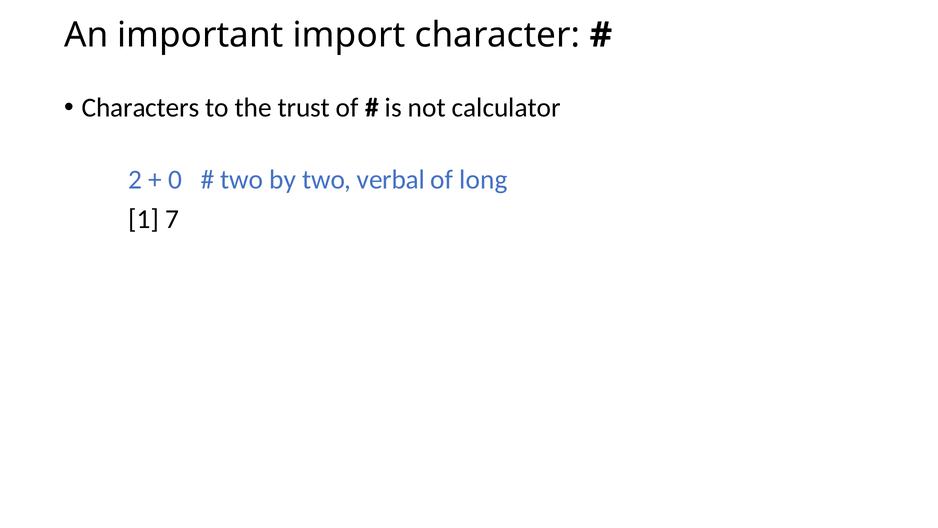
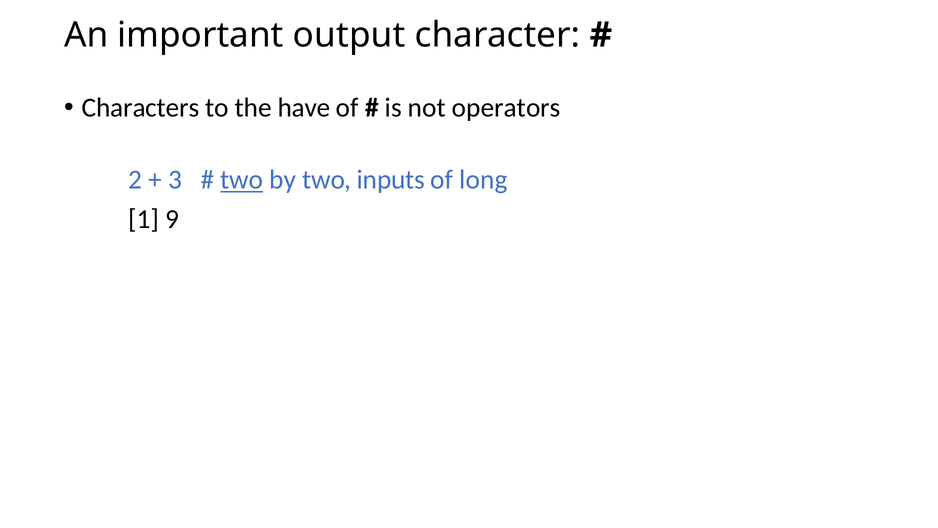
import: import -> output
trust: trust -> have
calculator: calculator -> operators
0: 0 -> 3
two at (242, 180) underline: none -> present
verbal: verbal -> inputs
7: 7 -> 9
